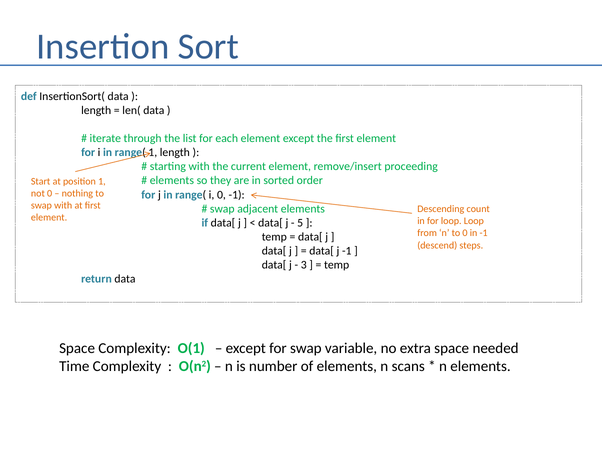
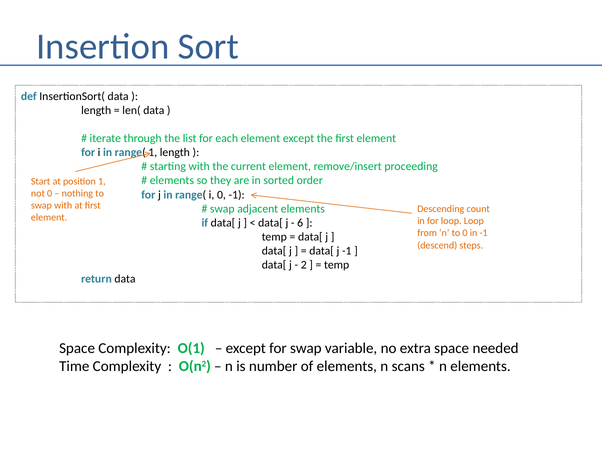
5: 5 -> 6
3: 3 -> 2
